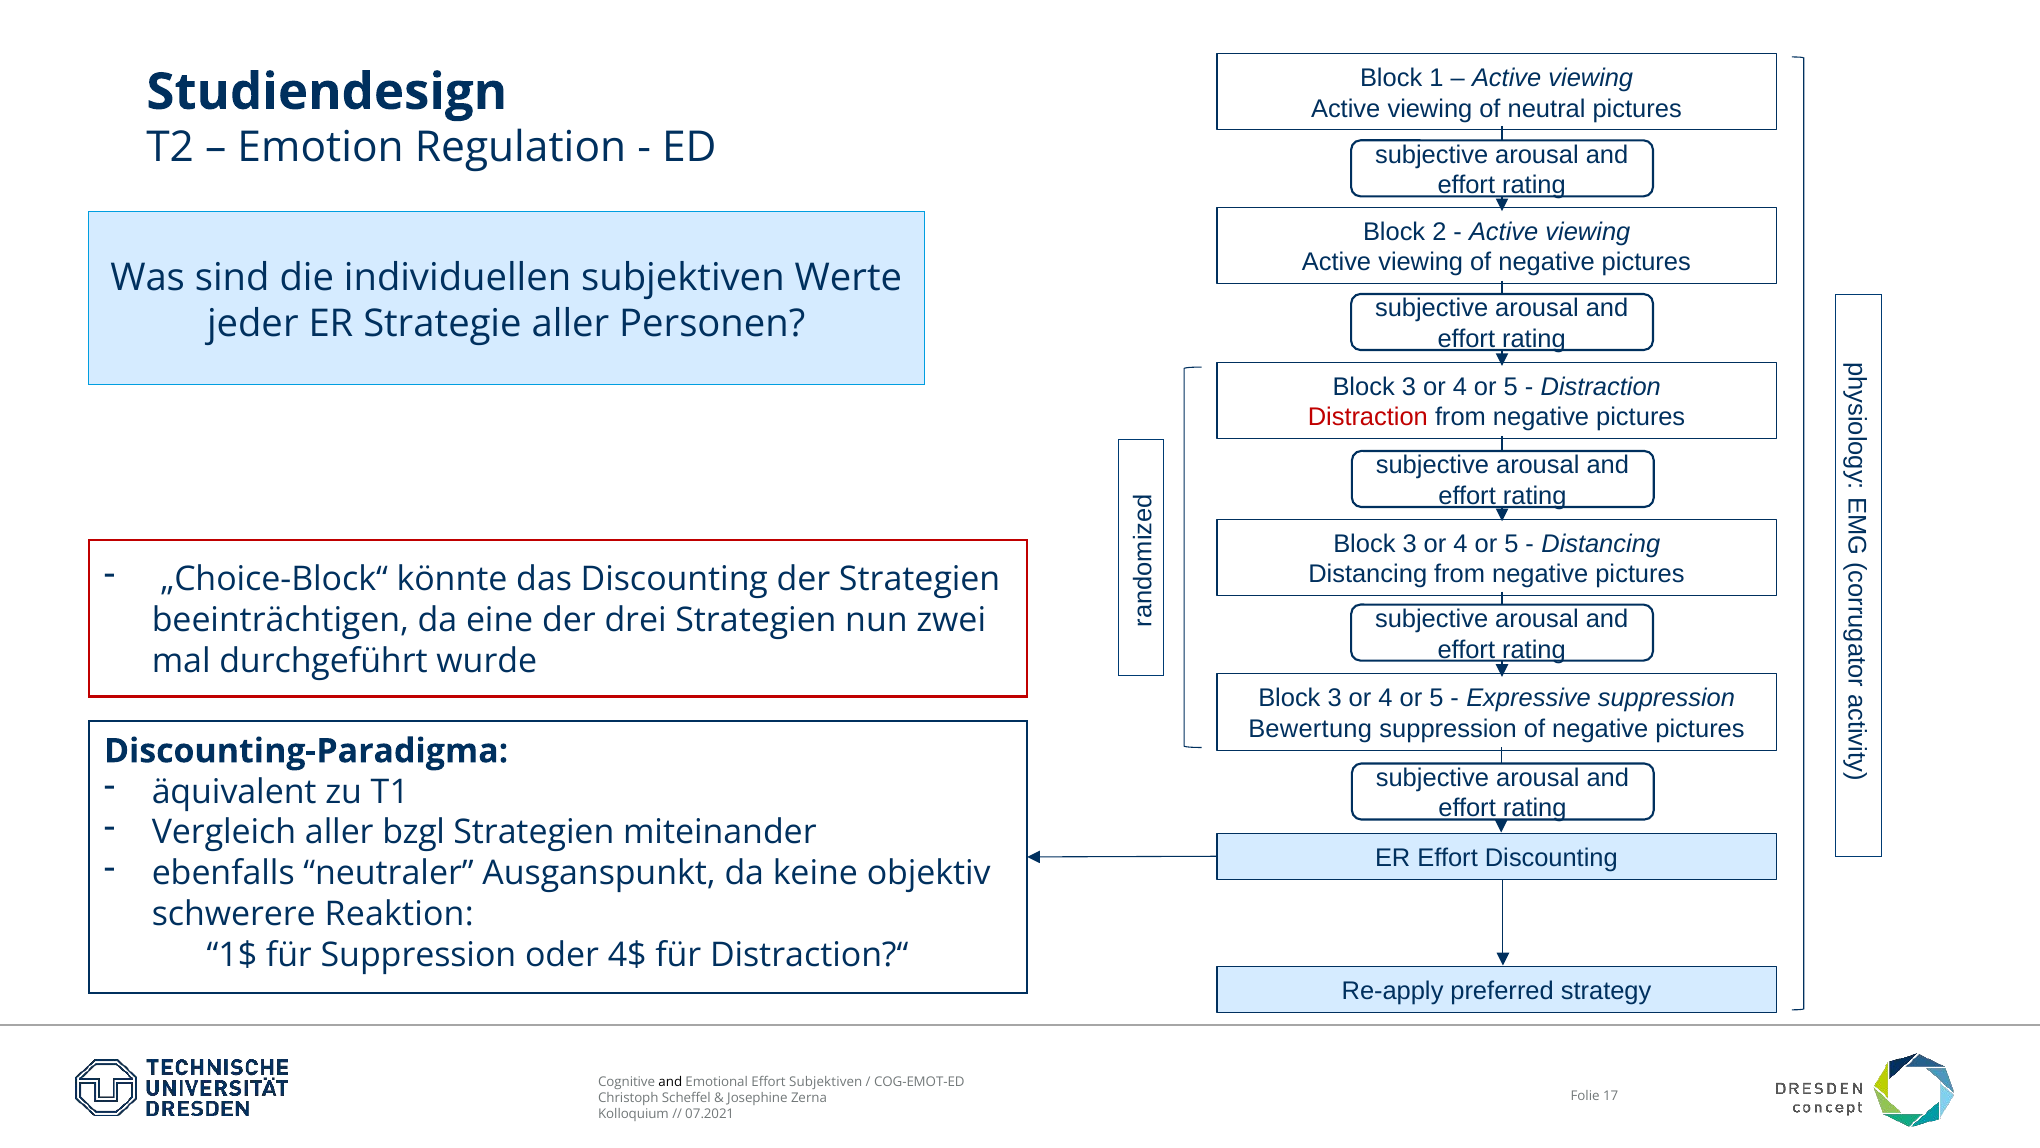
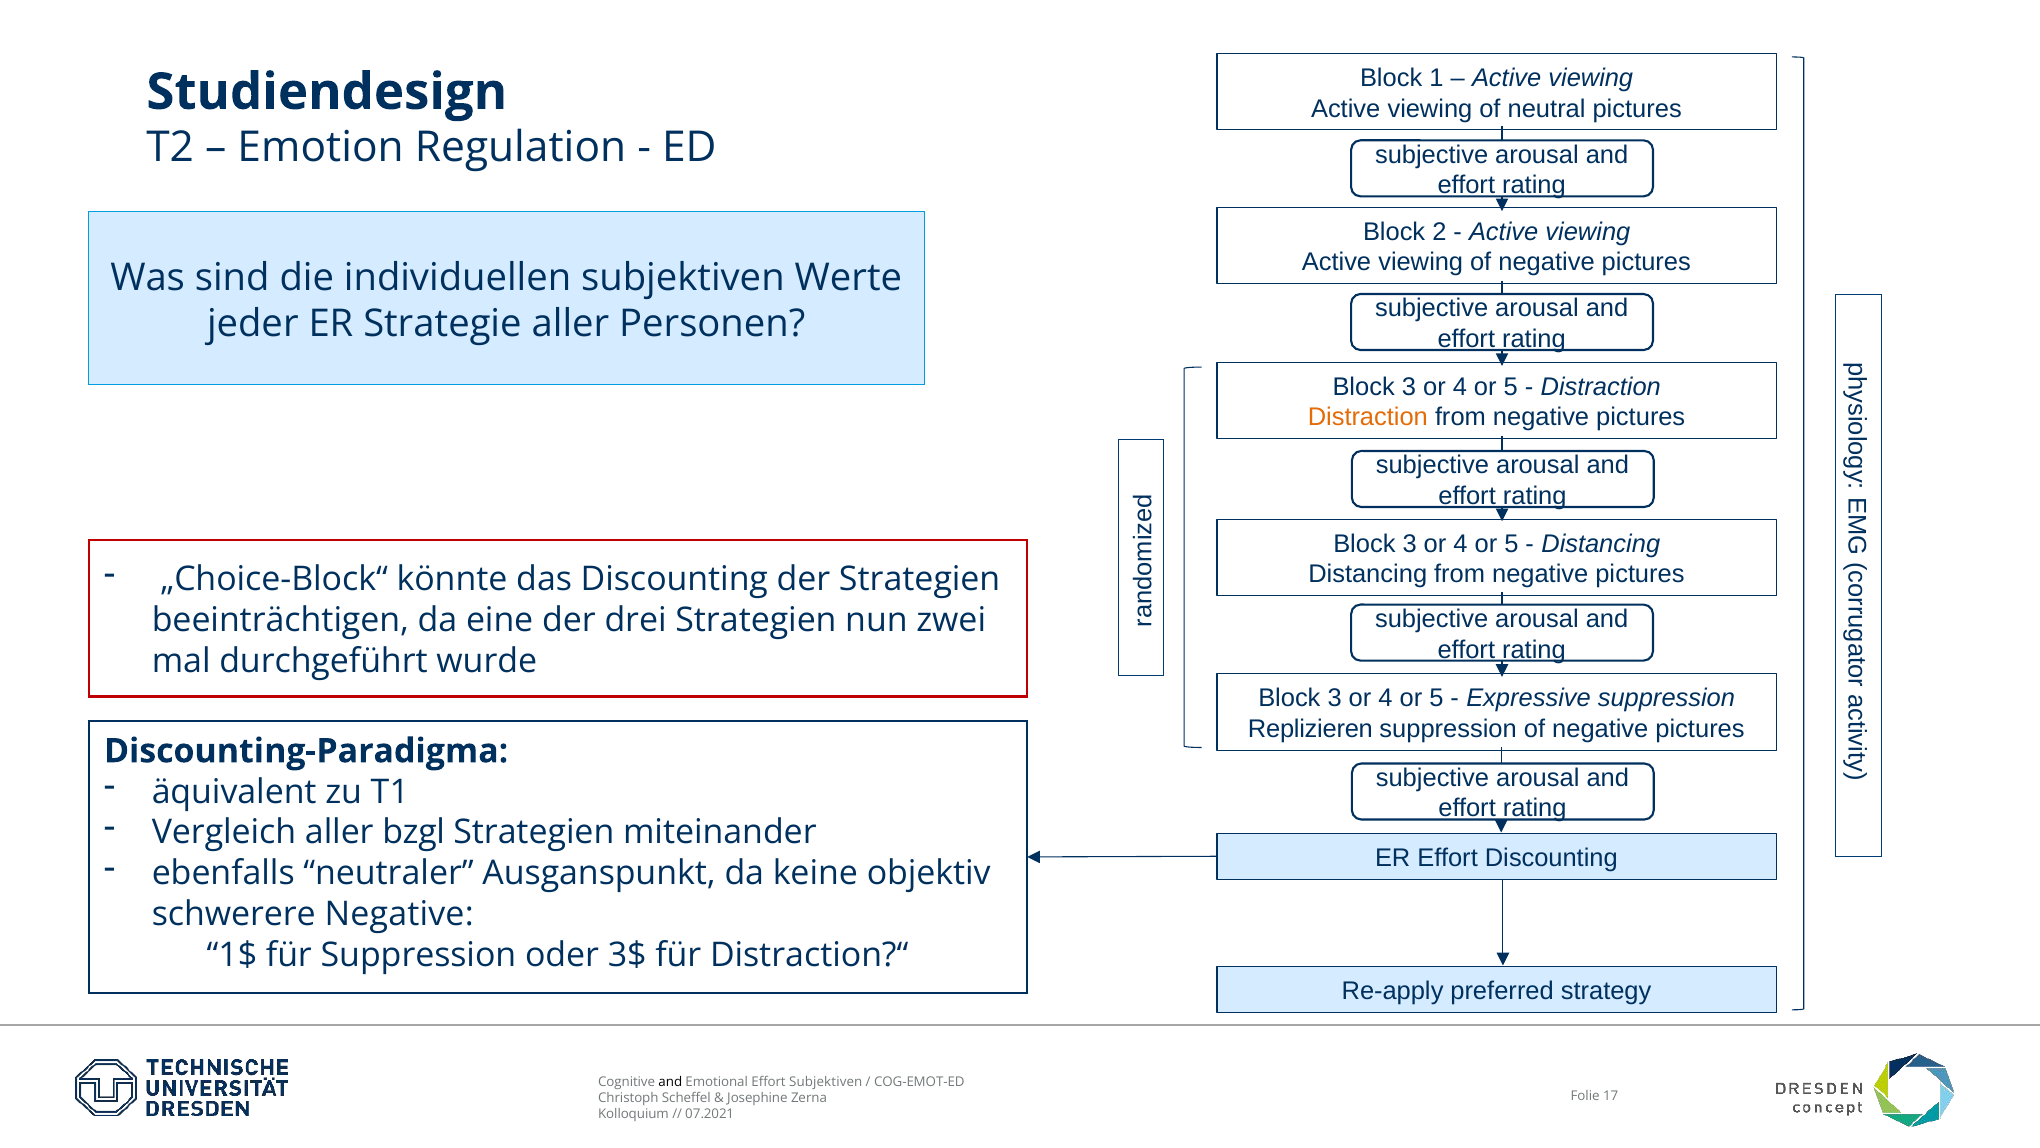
Distraction at (1368, 417) colour: red -> orange
Bewertung: Bewertung -> Replizieren
schwerere Reaktion: Reaktion -> Negative
4$: 4$ -> 3$
